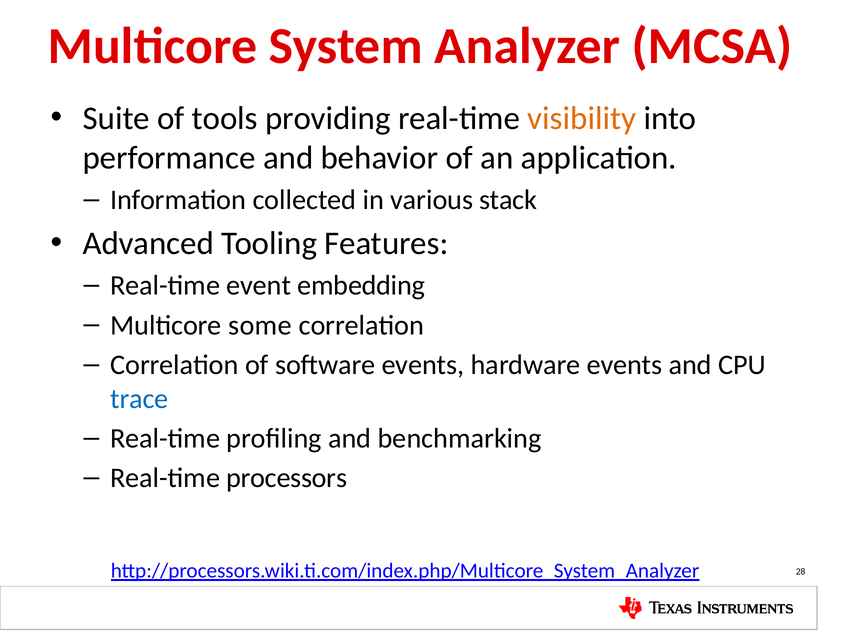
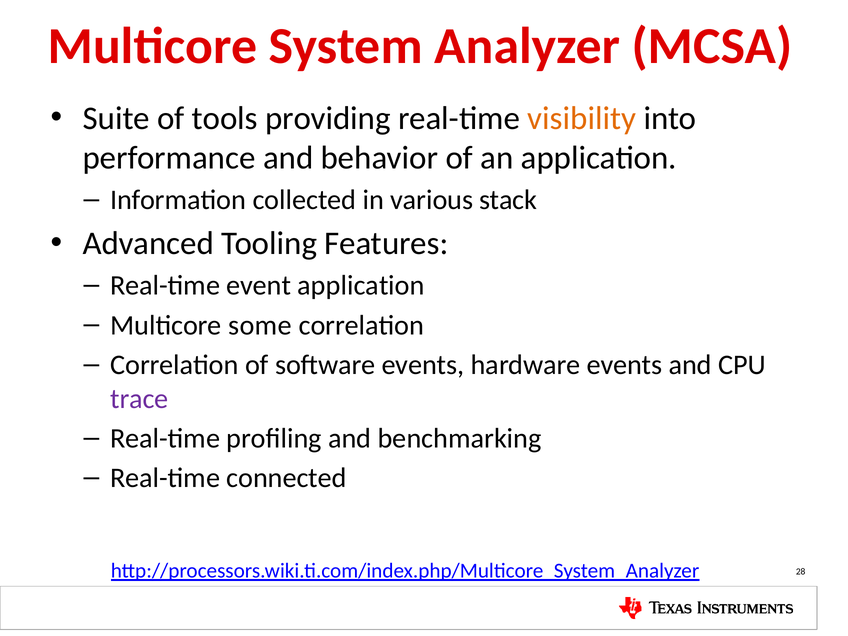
event embedding: embedding -> application
trace colour: blue -> purple
processors: processors -> connected
